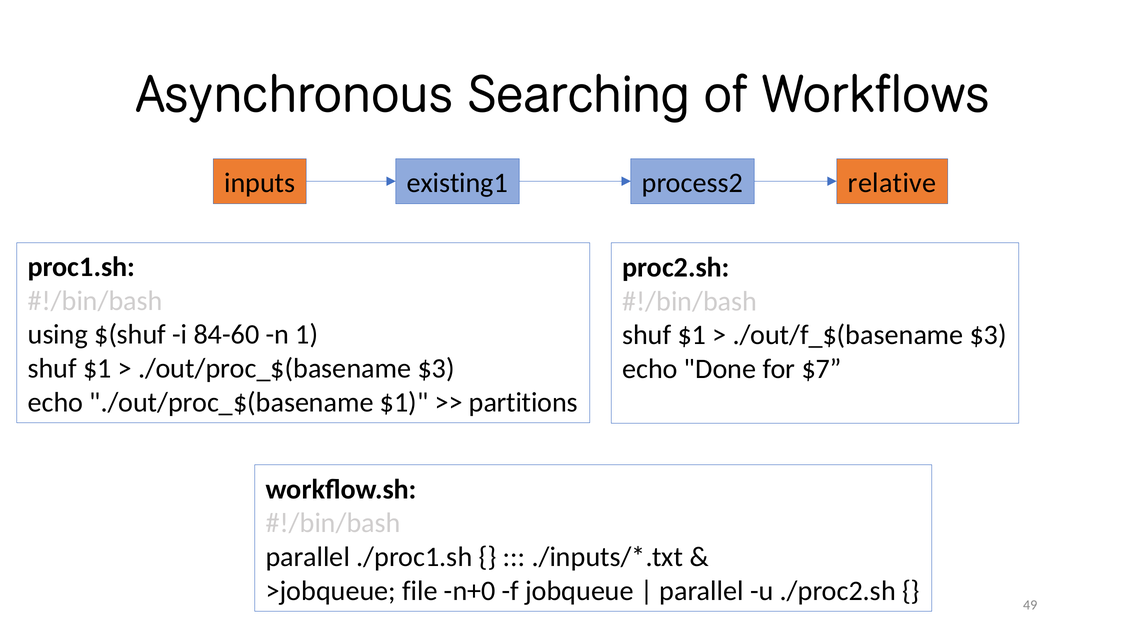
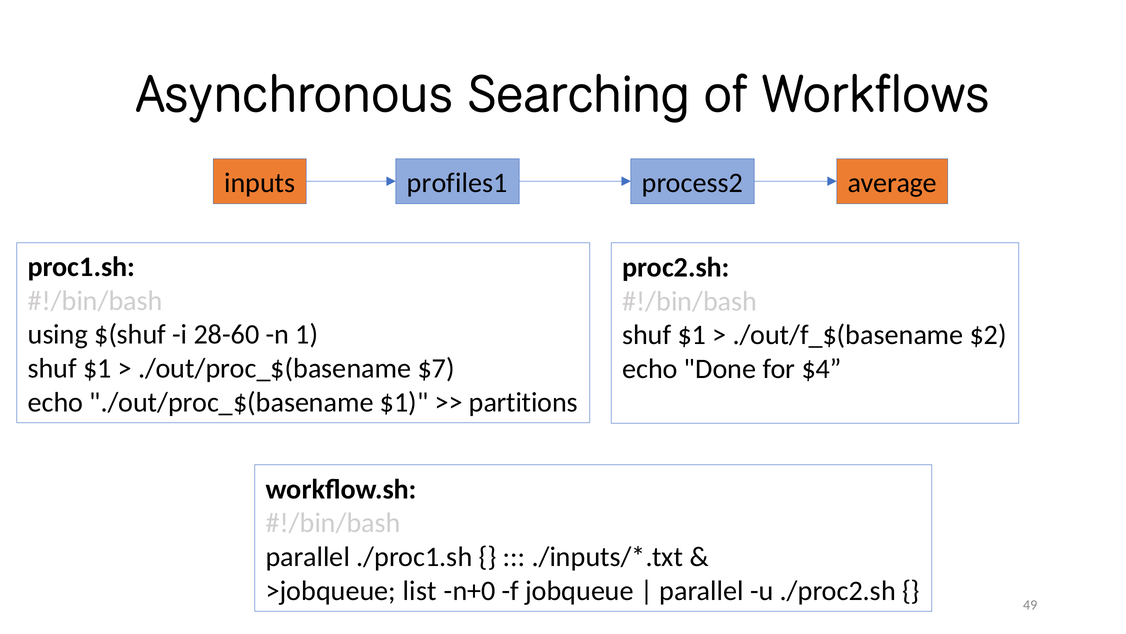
existing1: existing1 -> profiles1
relative: relative -> average
84-60: 84-60 -> 28-60
./out/f_$(basename $3: $3 -> $2
./out/proc_$(basename $3: $3 -> $7
$7: $7 -> $4
file: file -> list
